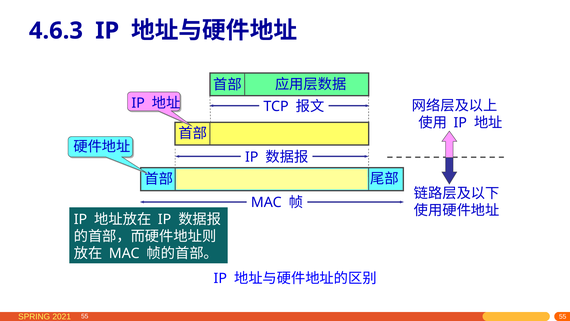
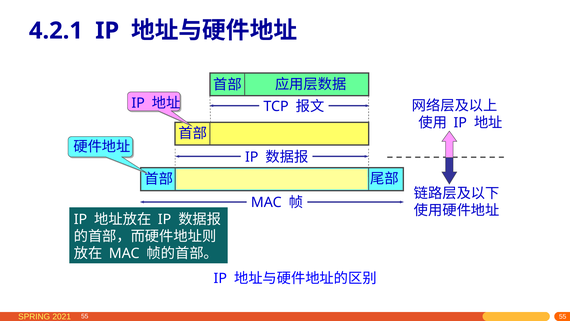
4.6.3: 4.6.3 -> 4.2.1
